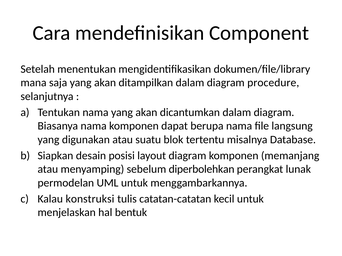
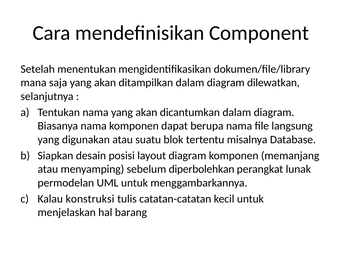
procedure: procedure -> dilewatkan
bentuk: bentuk -> barang
